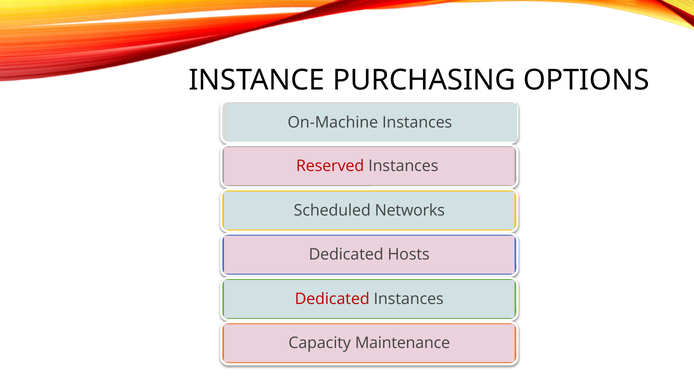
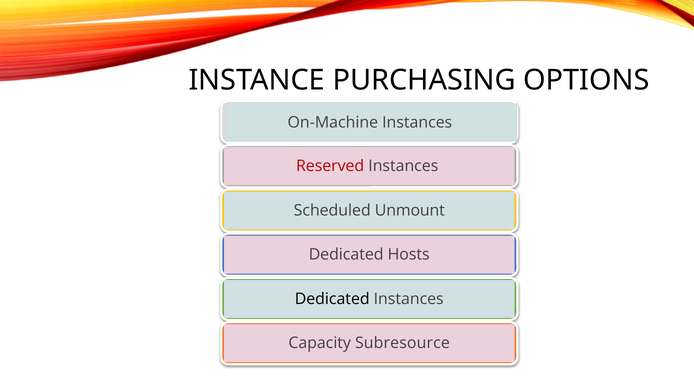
Networks: Networks -> Unmount
Dedicated at (332, 299) colour: red -> black
Maintenance: Maintenance -> Subresource
